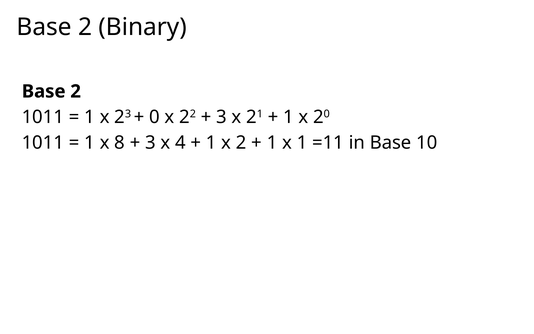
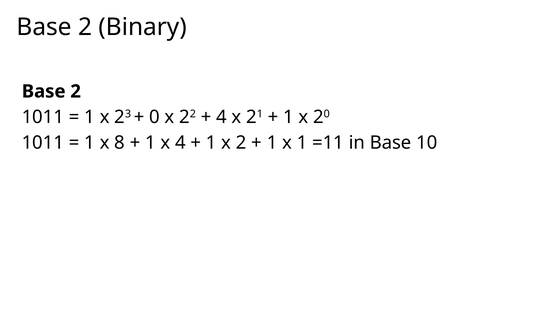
3 at (221, 117): 3 -> 4
3 at (150, 143): 3 -> 1
